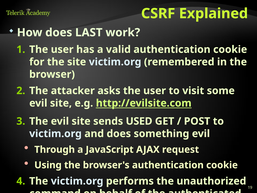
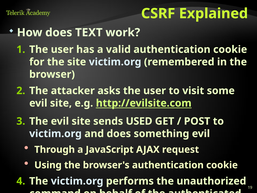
LAST: LAST -> TEXT
